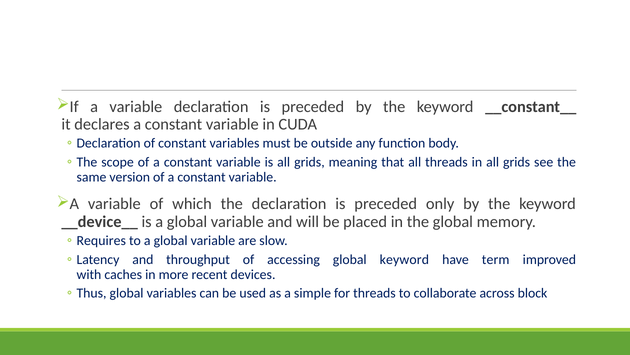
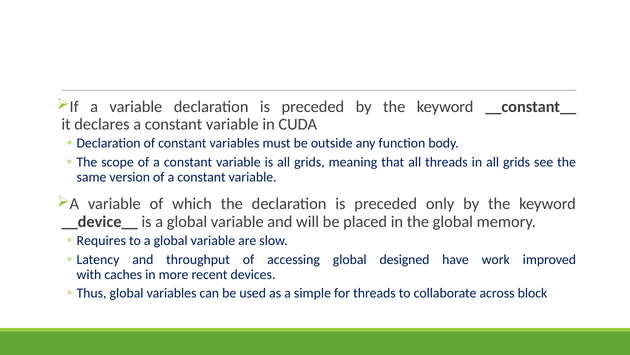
global keyword: keyword -> designed
term: term -> work
